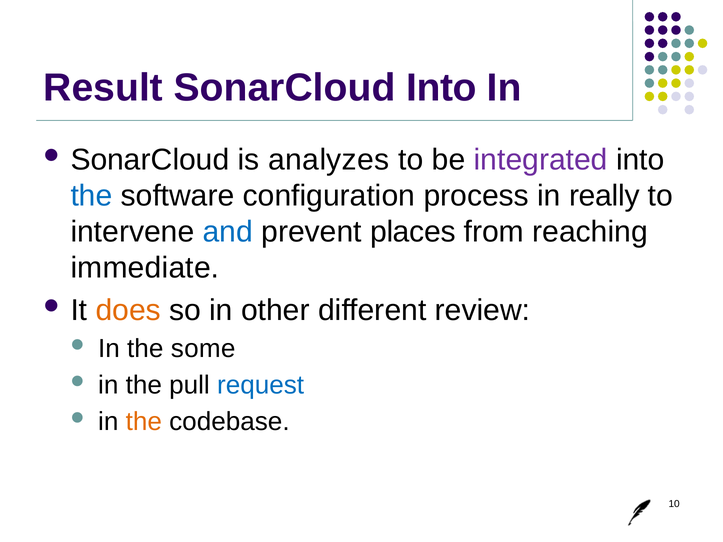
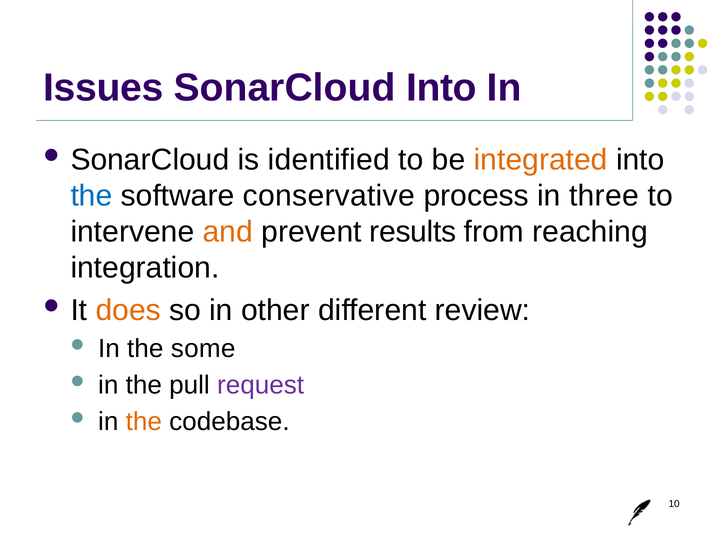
Result: Result -> Issues
analyzes: analyzes -> identified
integrated colour: purple -> orange
configuration: configuration -> conservative
really: really -> three
and colour: blue -> orange
places: places -> results
immediate: immediate -> integration
request colour: blue -> purple
